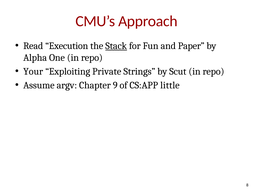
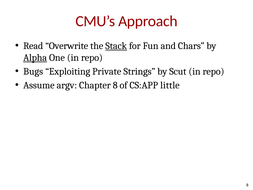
Execution: Execution -> Overwrite
Paper: Paper -> Chars
Alpha underline: none -> present
Your: Your -> Bugs
Chapter 9: 9 -> 8
